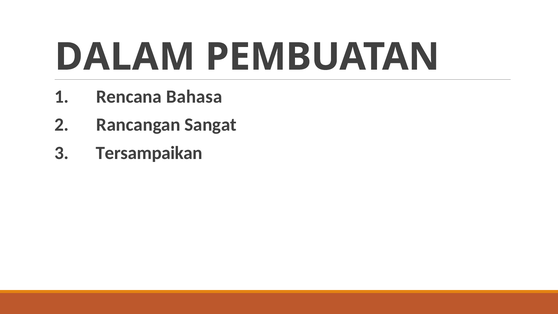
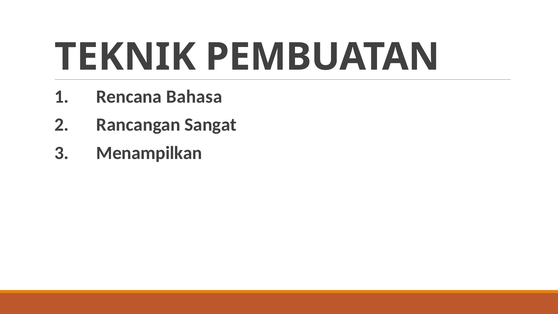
DALAM: DALAM -> TEKNIK
Tersampaikan: Tersampaikan -> Menampilkan
